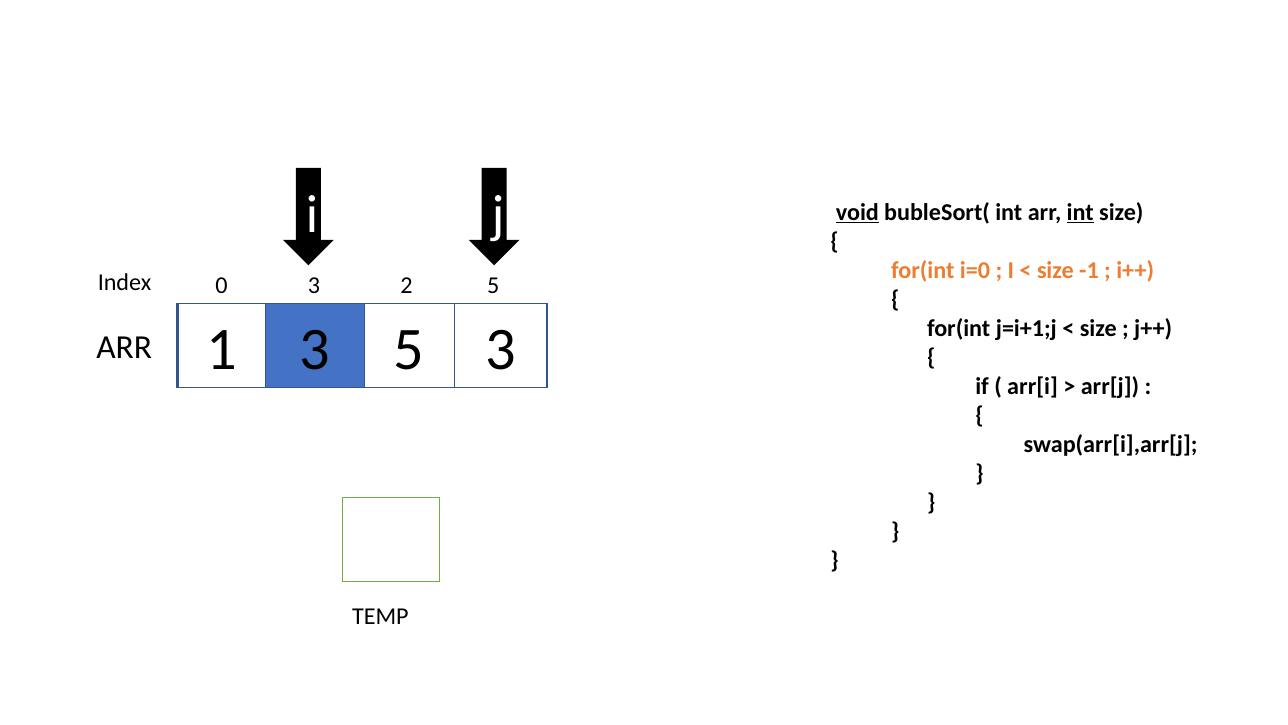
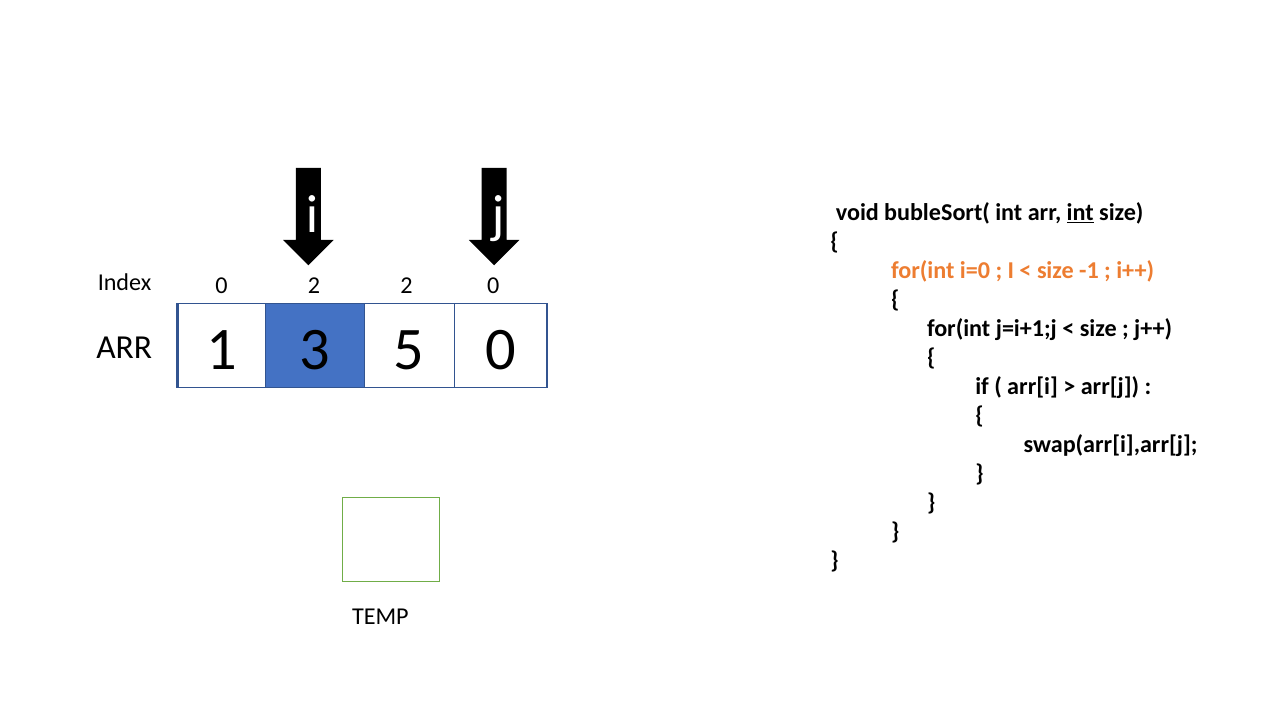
void underline: present -> none
0 3: 3 -> 2
2 5: 5 -> 0
5 3: 3 -> 0
